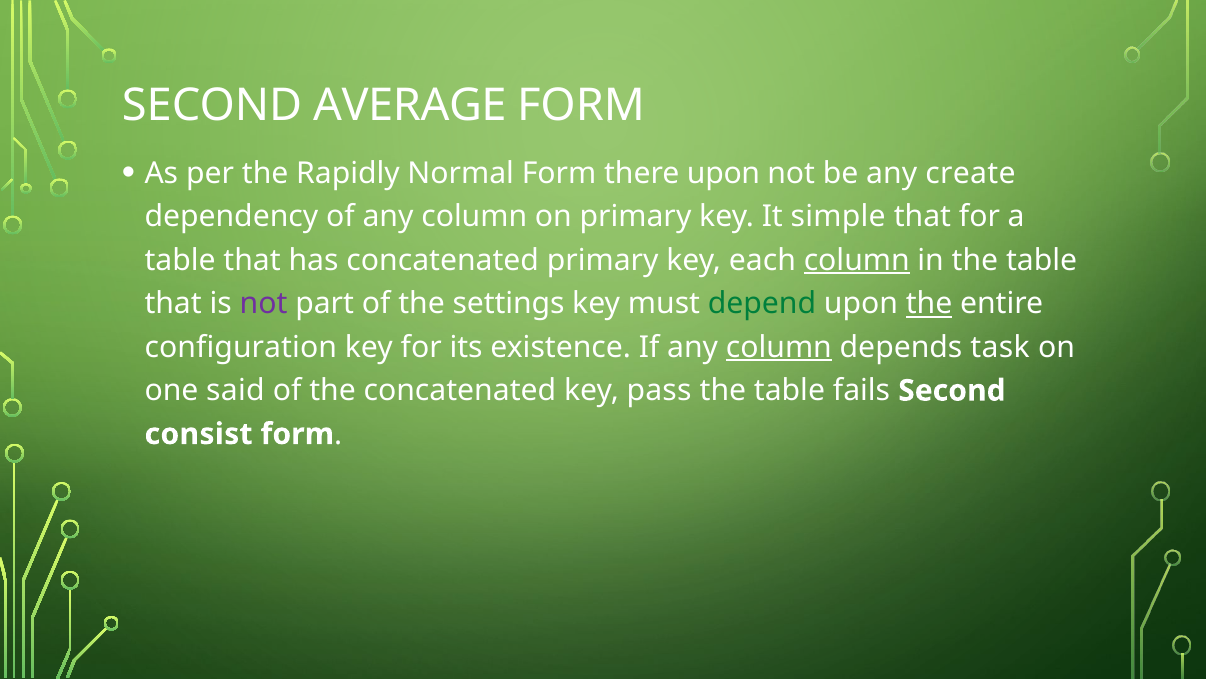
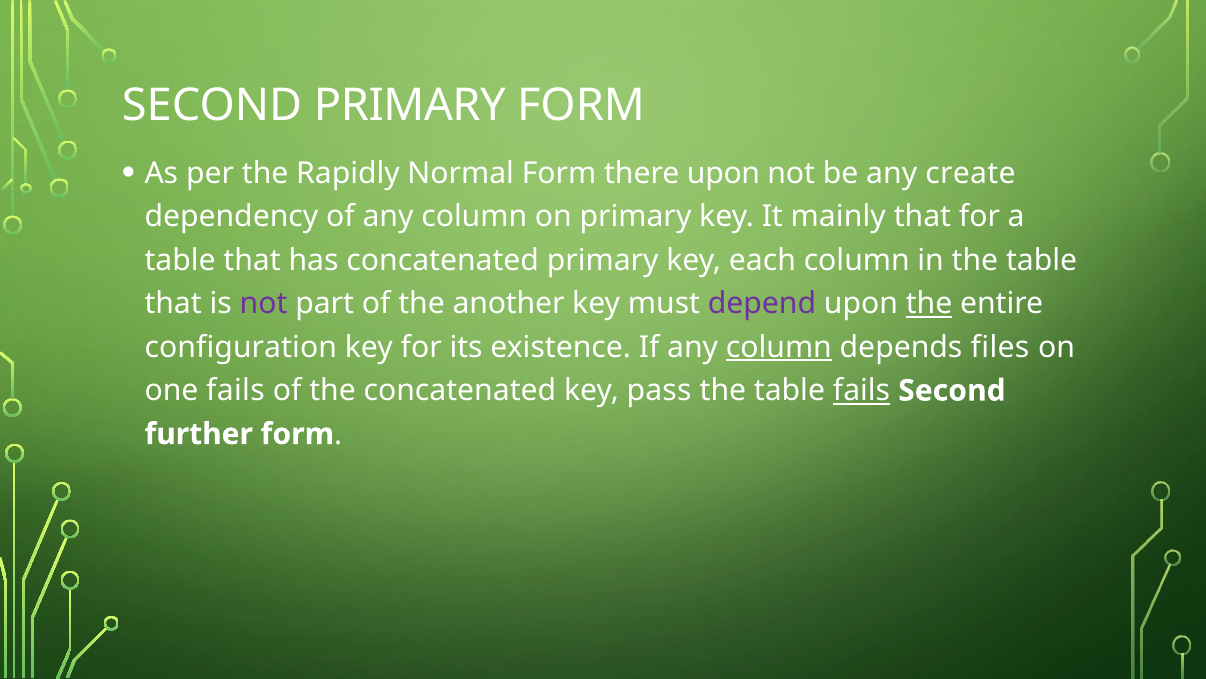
SECOND AVERAGE: AVERAGE -> PRIMARY
simple: simple -> mainly
column at (857, 260) underline: present -> none
settings: settings -> another
depend colour: green -> purple
task: task -> files
one said: said -> fails
fails at (862, 390) underline: none -> present
consist: consist -> further
